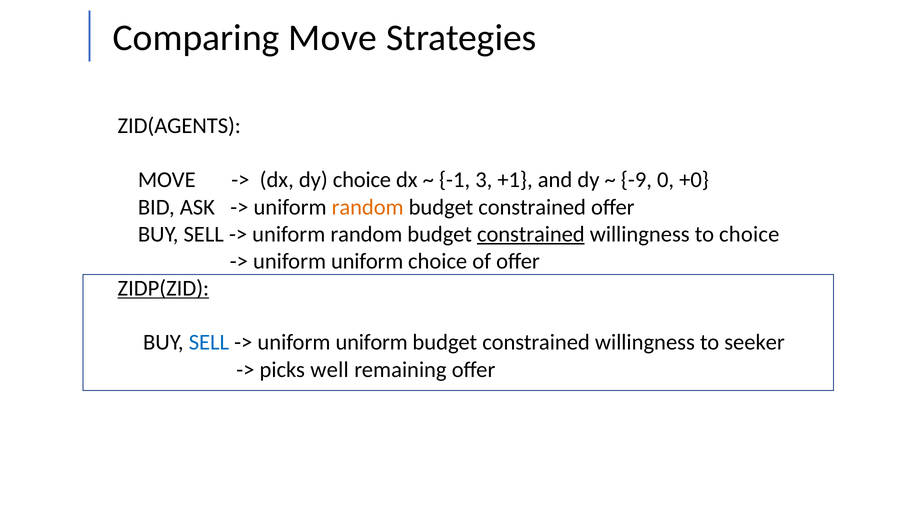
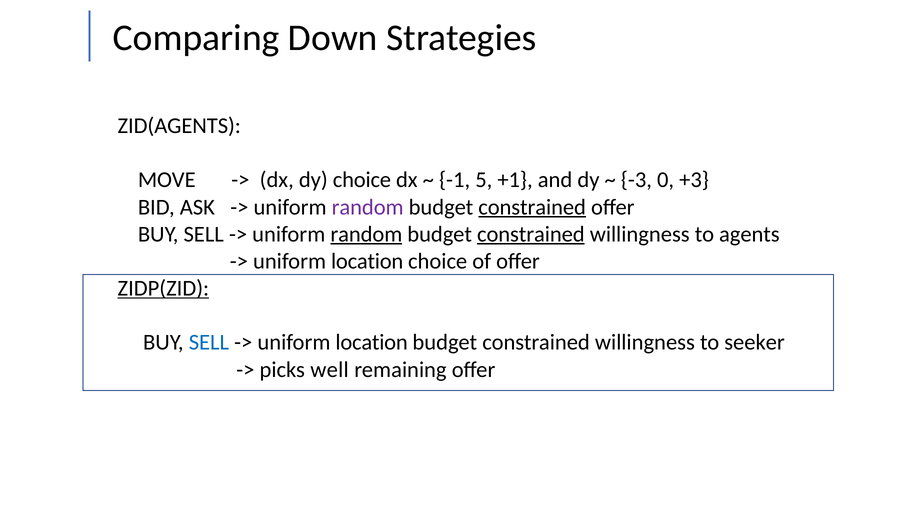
Comparing Move: Move -> Down
3: 3 -> 5
-9: -9 -> -3
+0: +0 -> +3
random at (368, 207) colour: orange -> purple
constrained at (532, 207) underline: none -> present
random at (366, 234) underline: none -> present
to choice: choice -> agents
uniform at (367, 261): uniform -> location
uniform at (372, 343): uniform -> location
